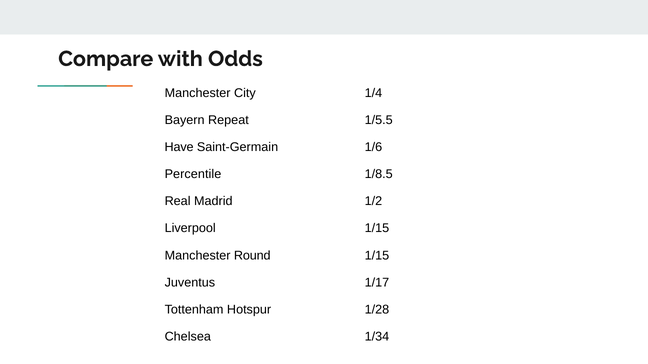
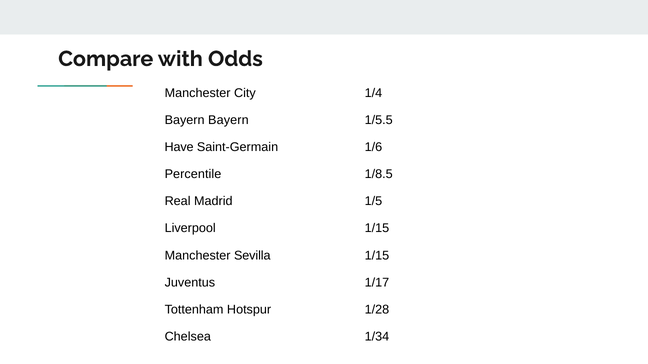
Bayern Repeat: Repeat -> Bayern
1/2: 1/2 -> 1/5
Round: Round -> Sevilla
